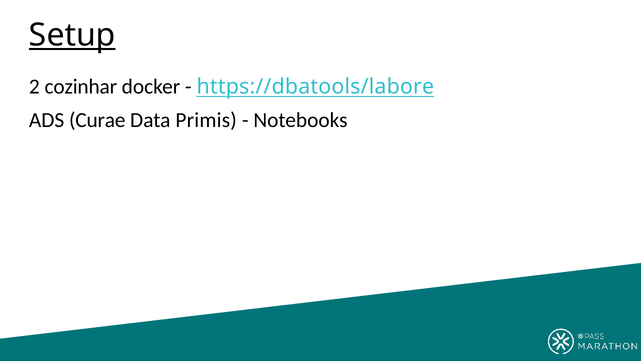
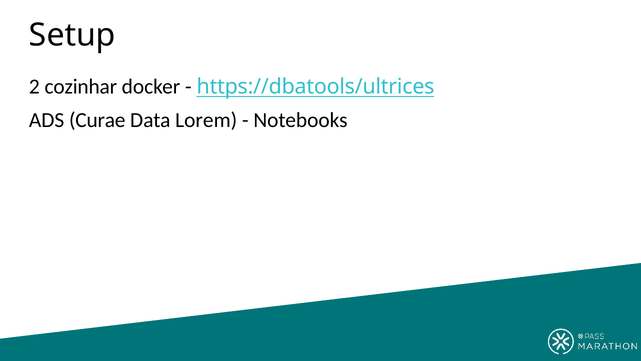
Setup underline: present -> none
https://dbatools/labore: https://dbatools/labore -> https://dbatools/ultrices
Primis: Primis -> Lorem
